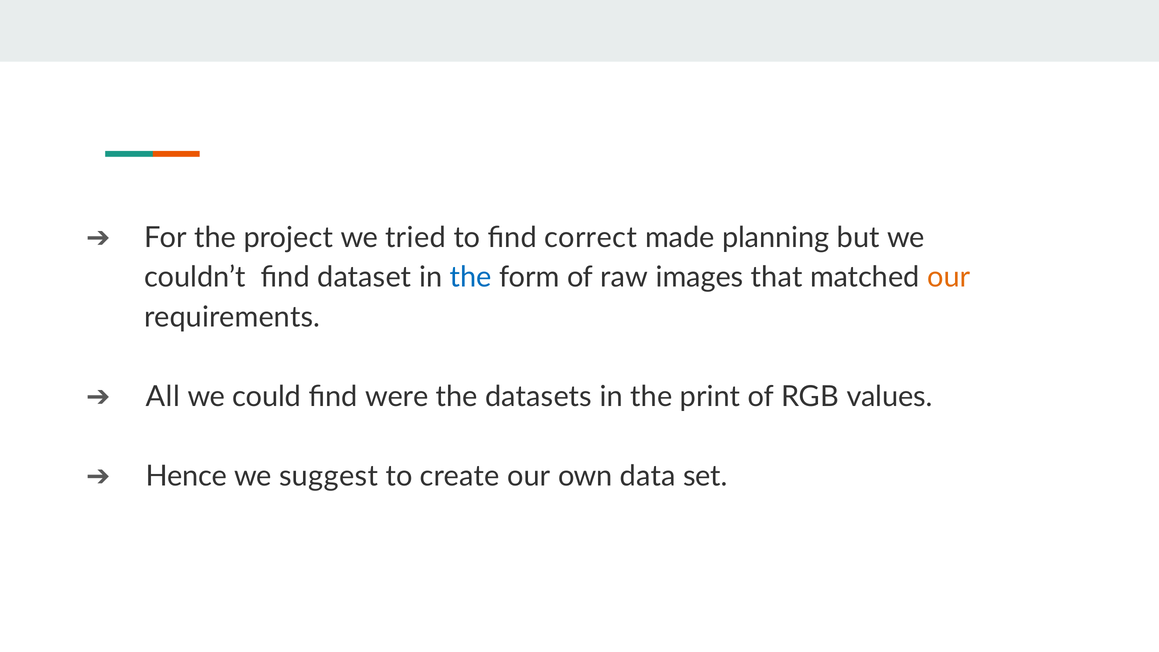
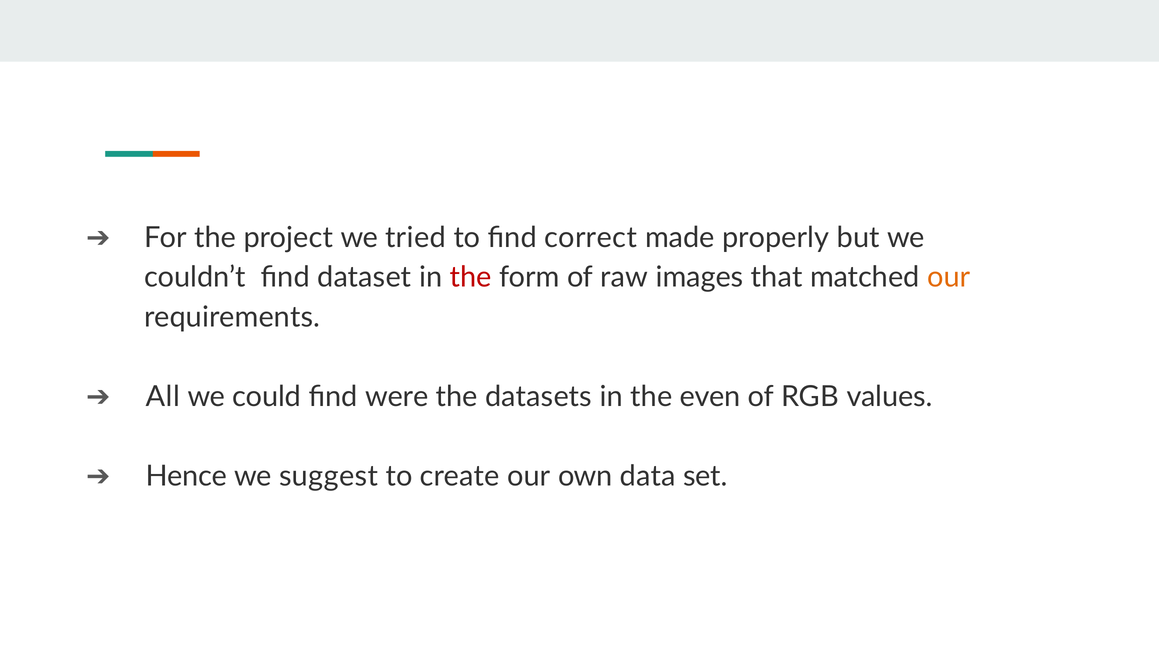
planning: planning -> properly
the at (471, 277) colour: blue -> red
print: print -> even
